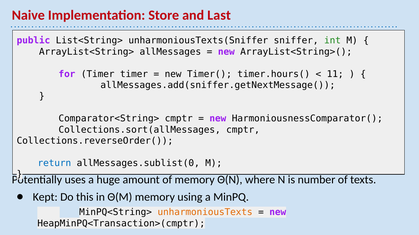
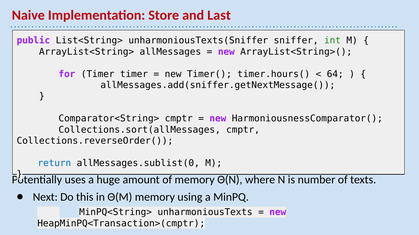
11: 11 -> 64
Kept: Kept -> Next
unharmoniousTexts colour: orange -> black
